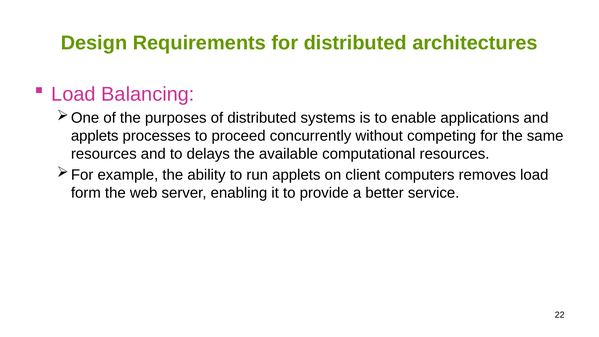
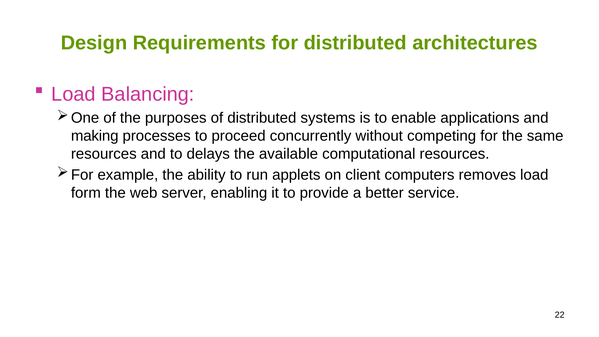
applets at (95, 136): applets -> making
